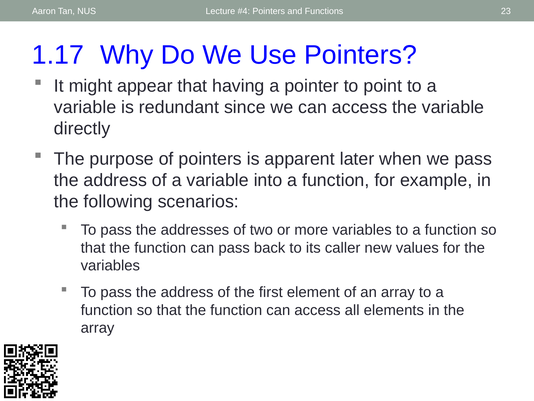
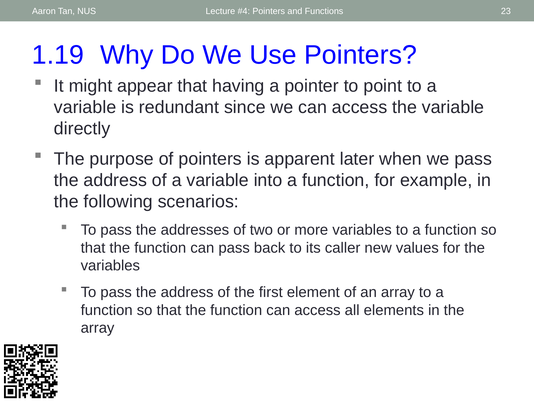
1.17: 1.17 -> 1.19
